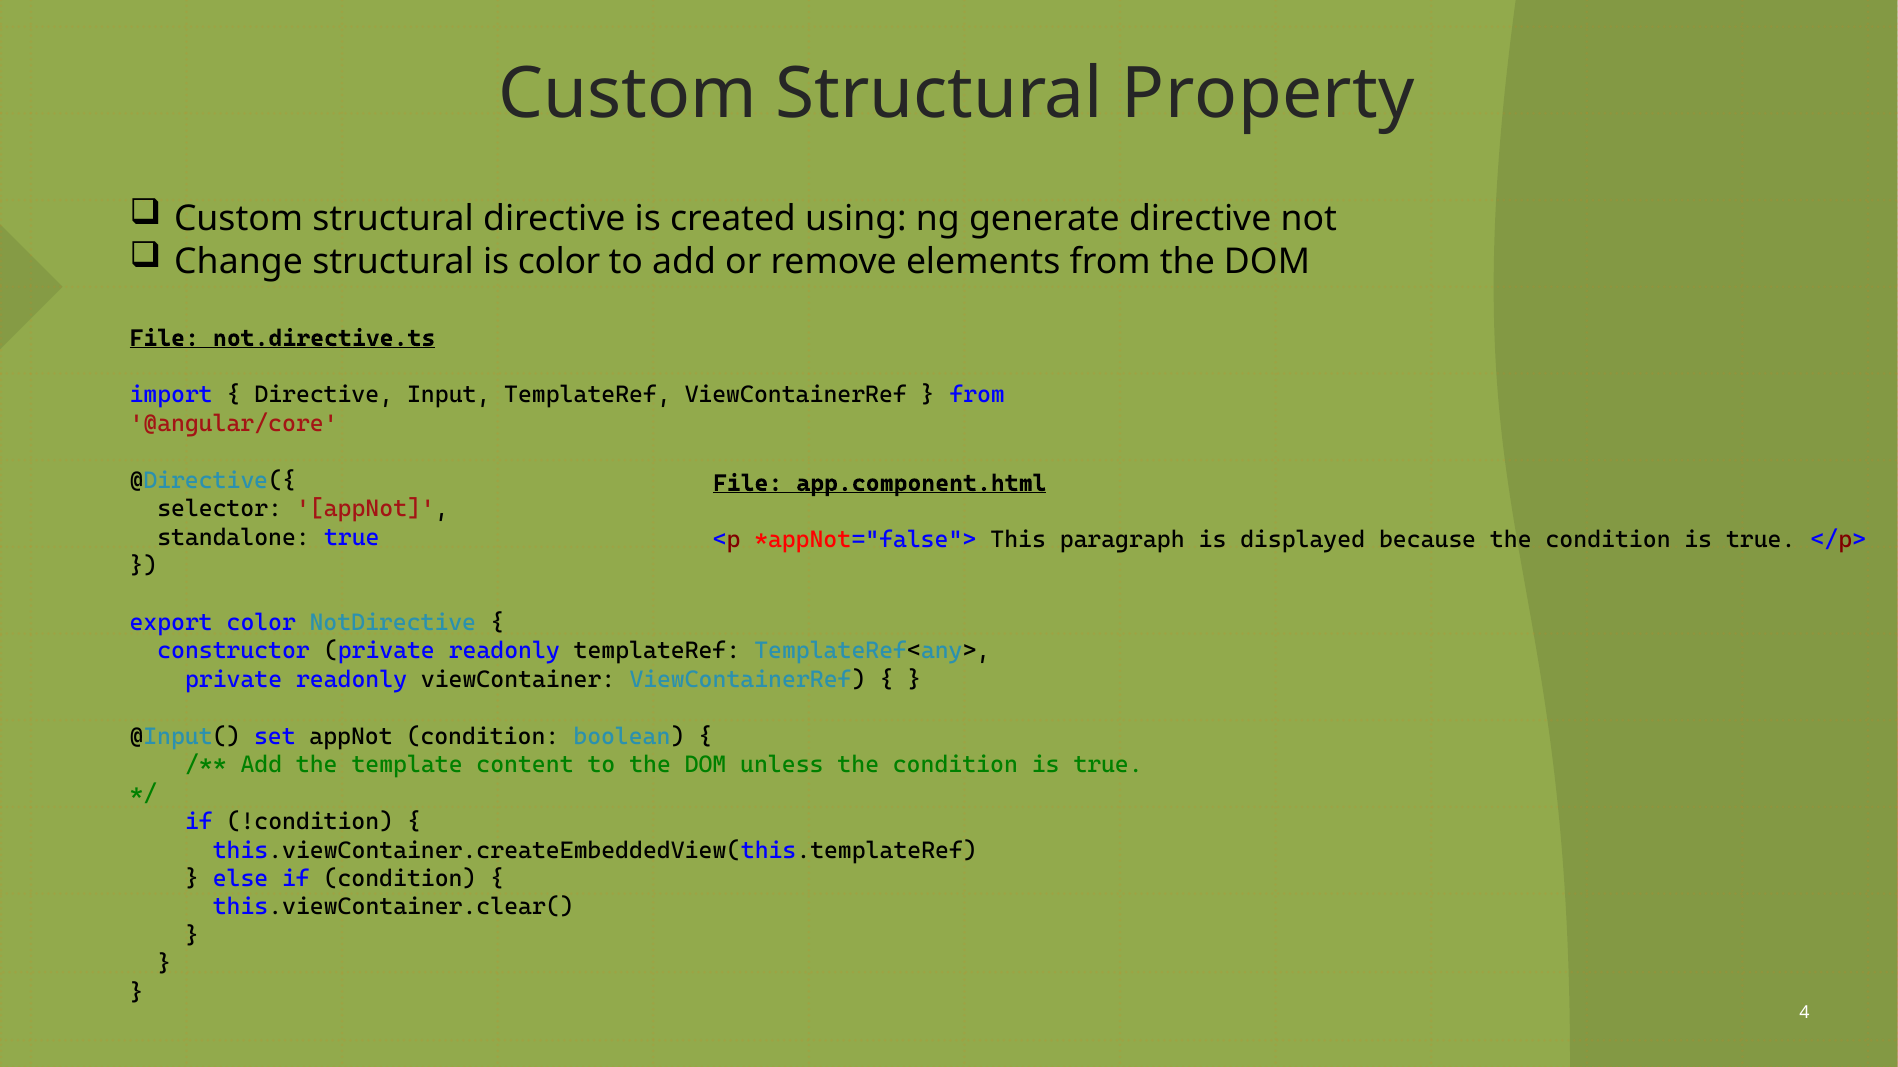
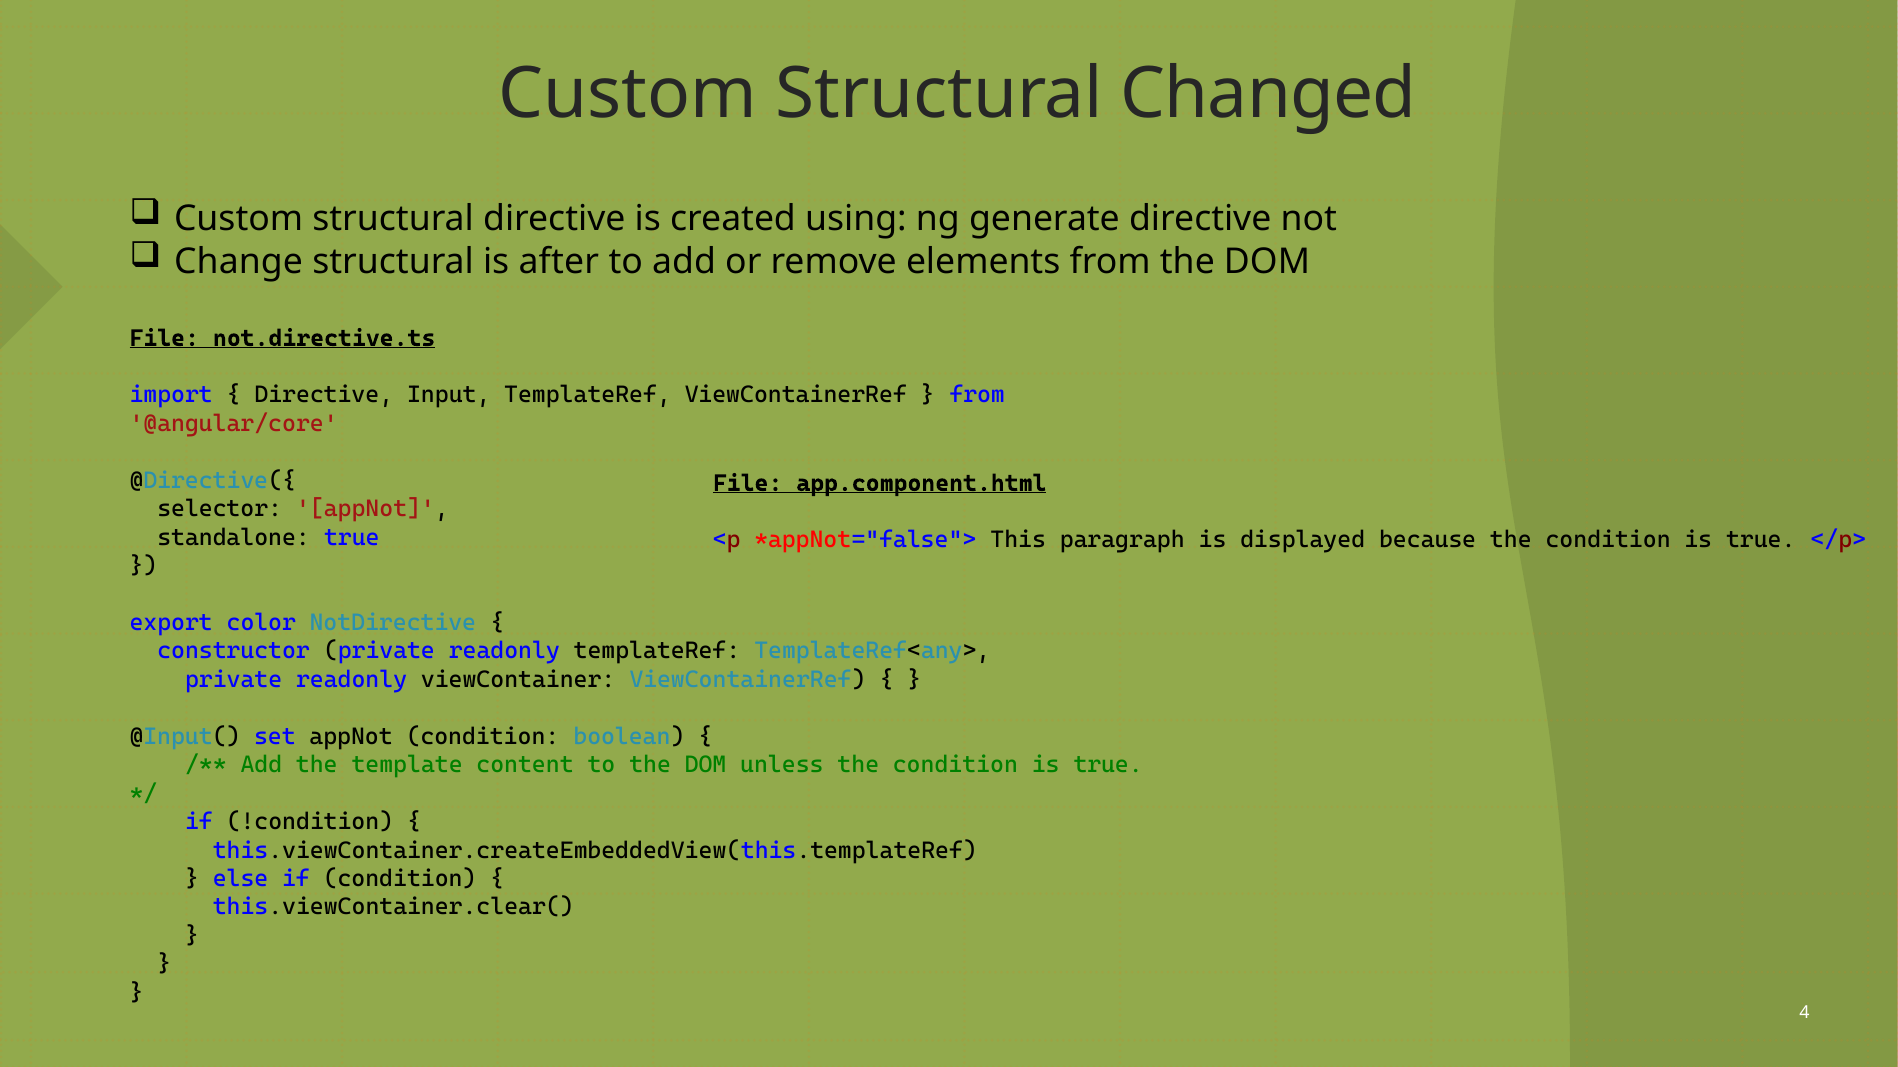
Property: Property -> Changed
is color: color -> after
